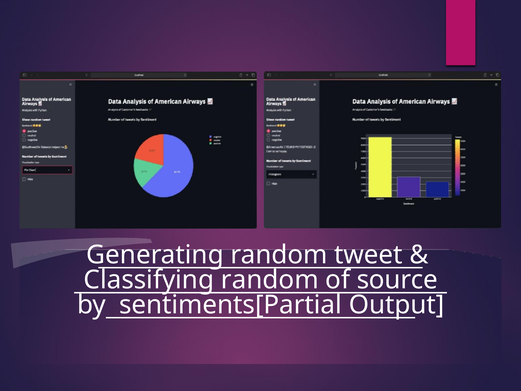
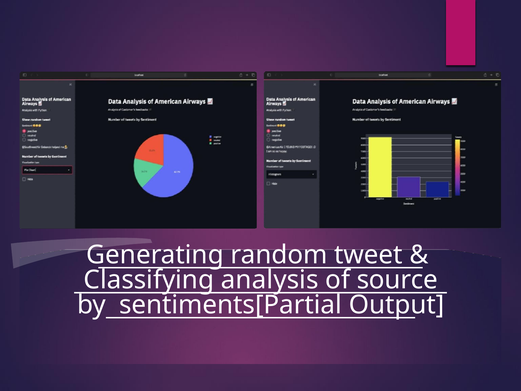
Classifying random: random -> analysis
